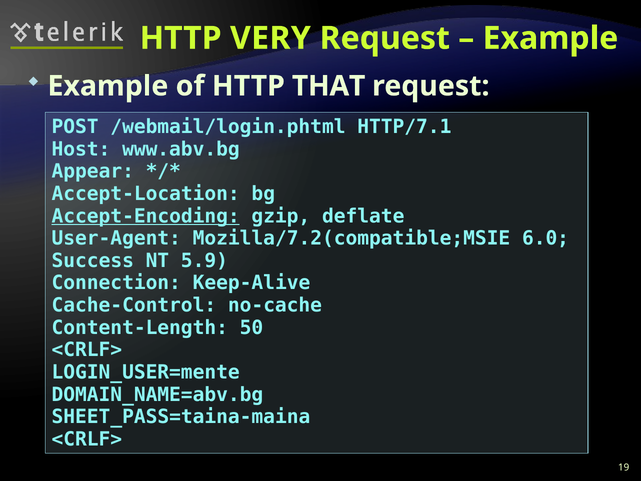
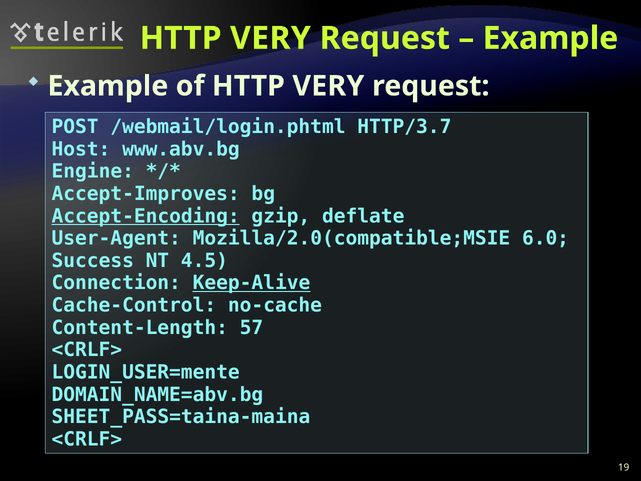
of HTTP THAT: THAT -> VERY
HTTP/7.1: HTTP/7.1 -> HTTP/3.7
Appear: Appear -> Engine
Accept-Location: Accept-Location -> Accept-Improves
Mozilla/7.2(compatible;MSIE: Mozilla/7.2(compatible;MSIE -> Mozilla/2.0(compatible;MSIE
5.9: 5.9 -> 4.5
Keep-Alive underline: none -> present
50: 50 -> 57
